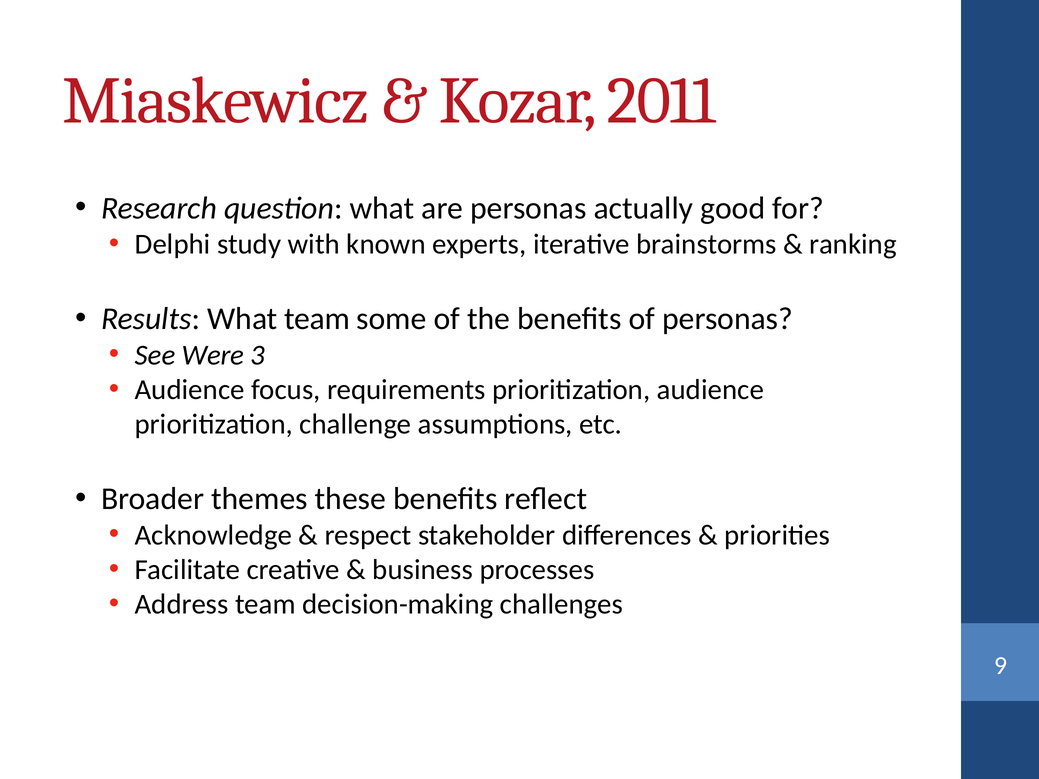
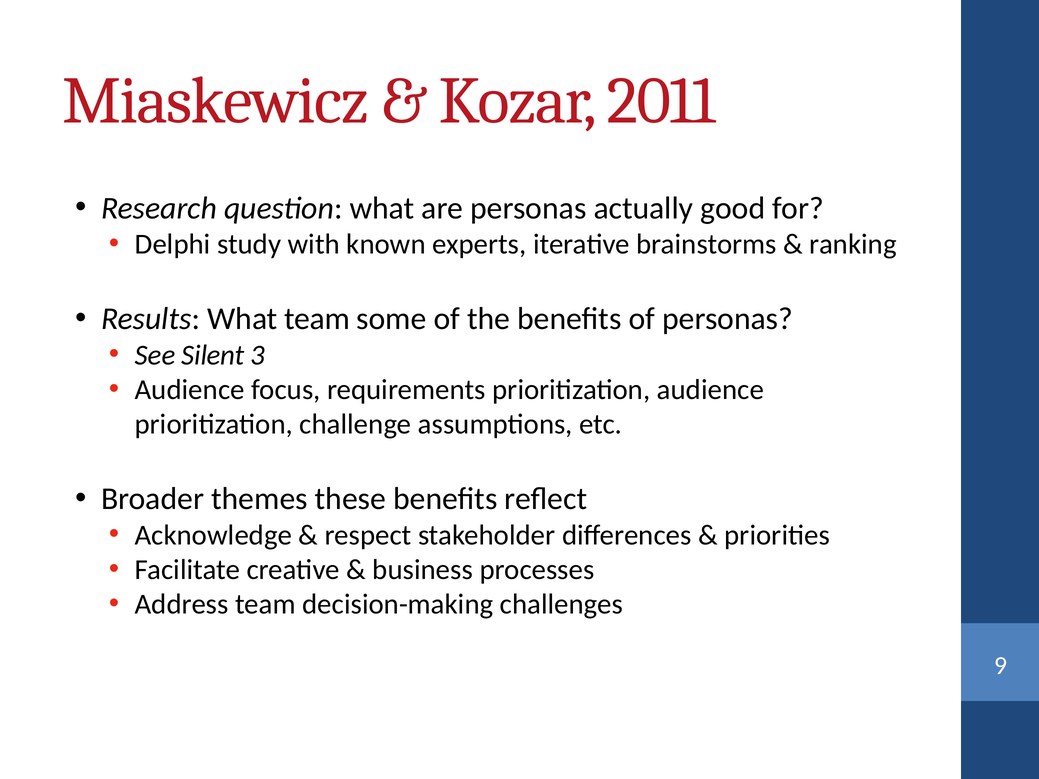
Were: Were -> Silent
